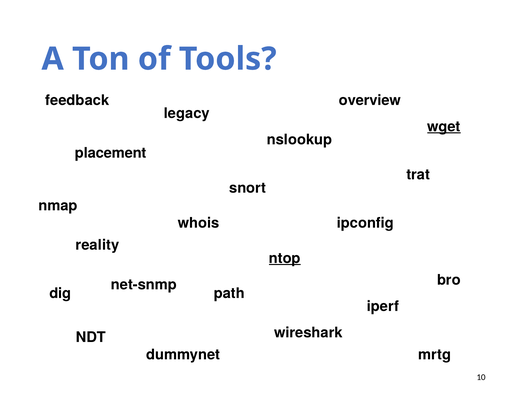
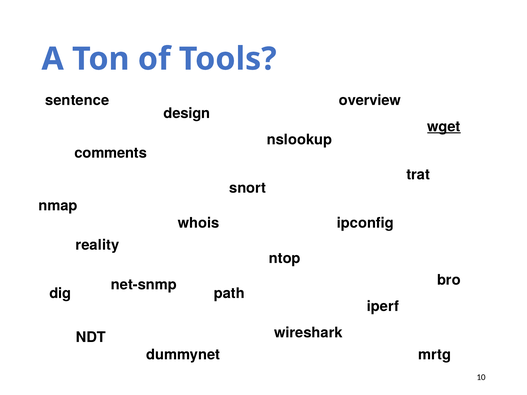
feedback: feedback -> sentence
legacy: legacy -> design
placement: placement -> comments
ntop underline: present -> none
